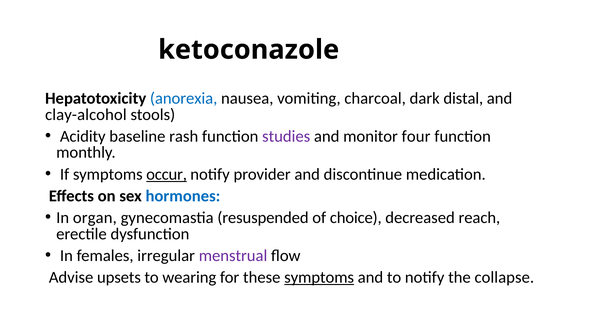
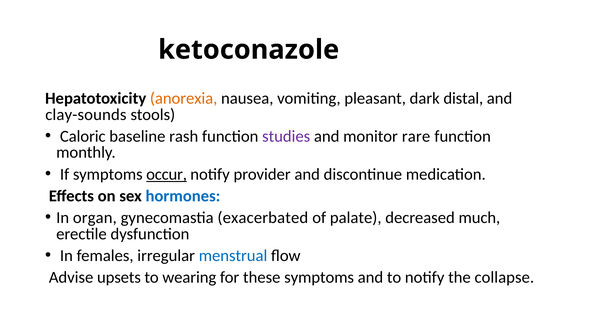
anorexia colour: blue -> orange
charcoal: charcoal -> pleasant
clay-alcohol: clay-alcohol -> clay-sounds
Acidity: Acidity -> Caloric
four: four -> rare
resuspended: resuspended -> exacerbated
choice: choice -> palate
reach: reach -> much
menstrual colour: purple -> blue
symptoms at (319, 277) underline: present -> none
